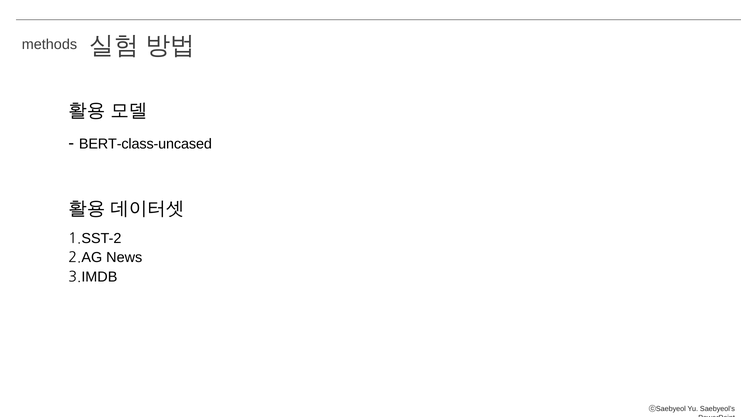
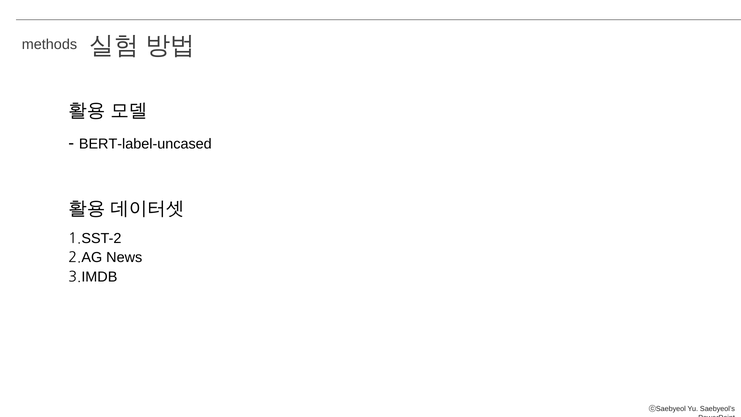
BERT-class-uncased: BERT-class-uncased -> BERT-label-uncased
